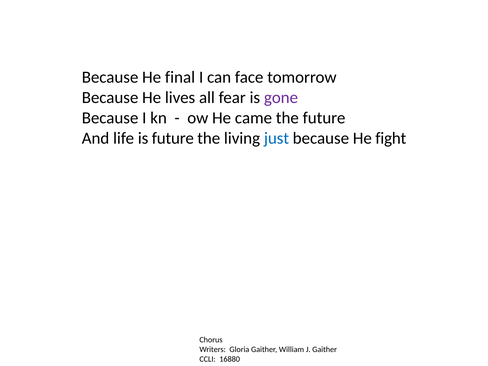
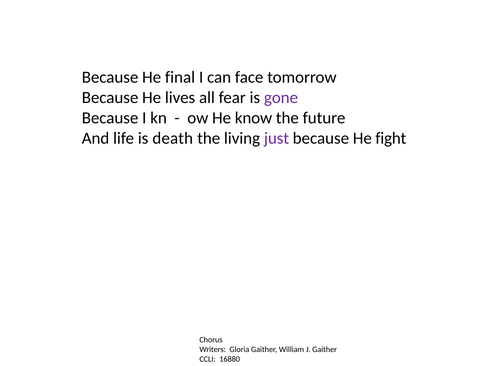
came: came -> know
is future: future -> death
just colour: blue -> purple
